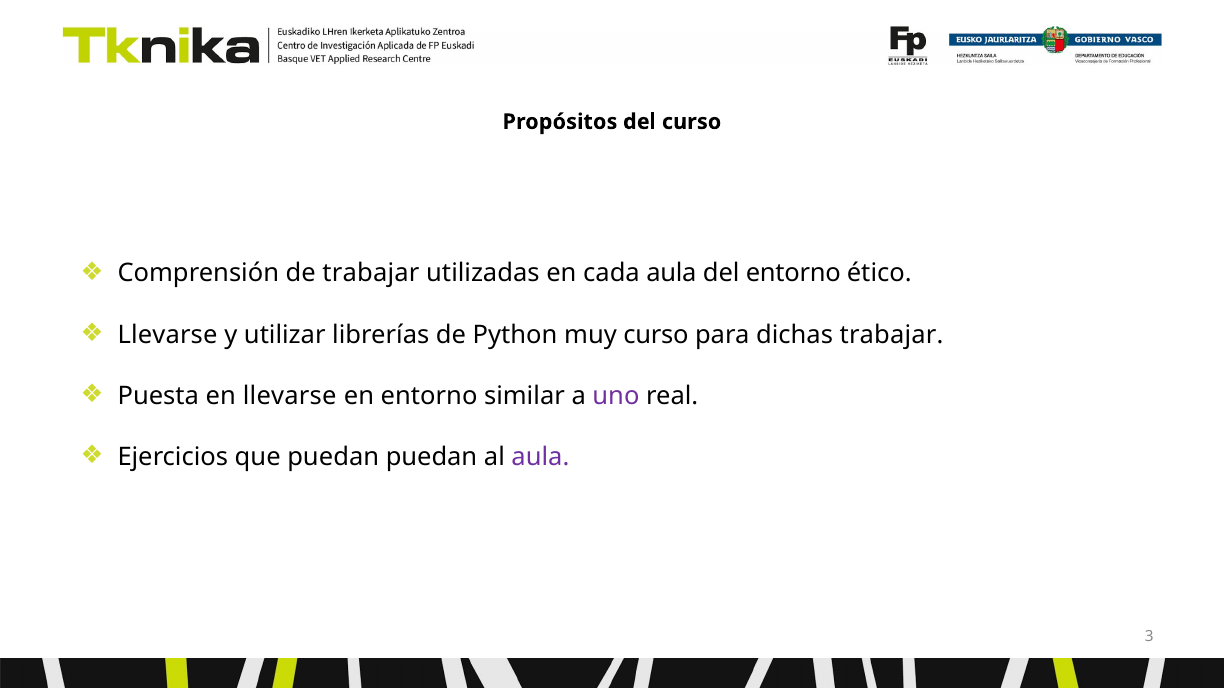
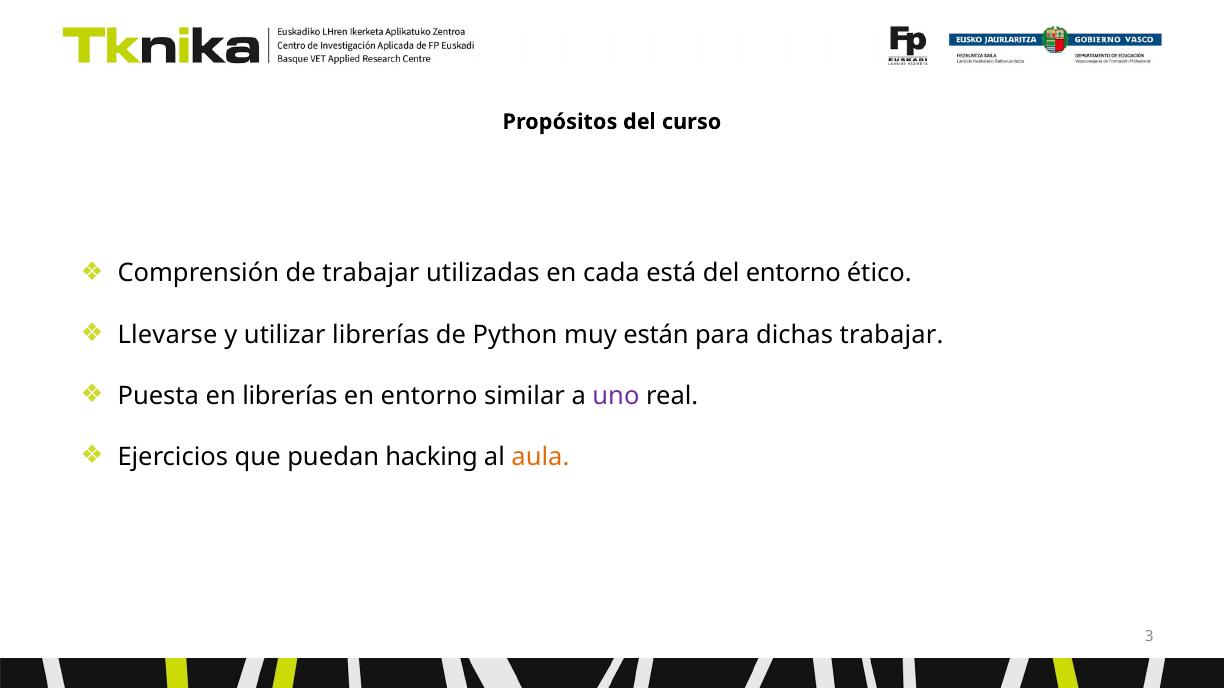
cada aula: aula -> está
muy curso: curso -> están
en llevarse: llevarse -> librerías
puedan puedan: puedan -> hacking
aula at (540, 457) colour: purple -> orange
